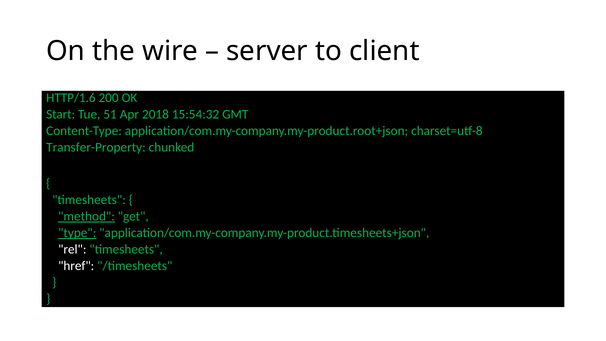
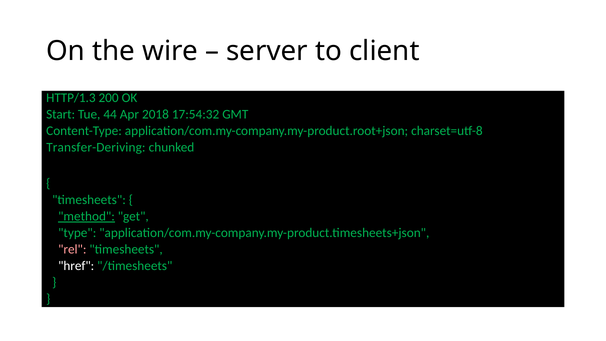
HTTP/1.6: HTTP/1.6 -> HTTP/1.3
51: 51 -> 44
15:54:32: 15:54:32 -> 17:54:32
Transfer-Property: Transfer-Property -> Transfer-Deriving
type underline: present -> none
rel colour: white -> pink
